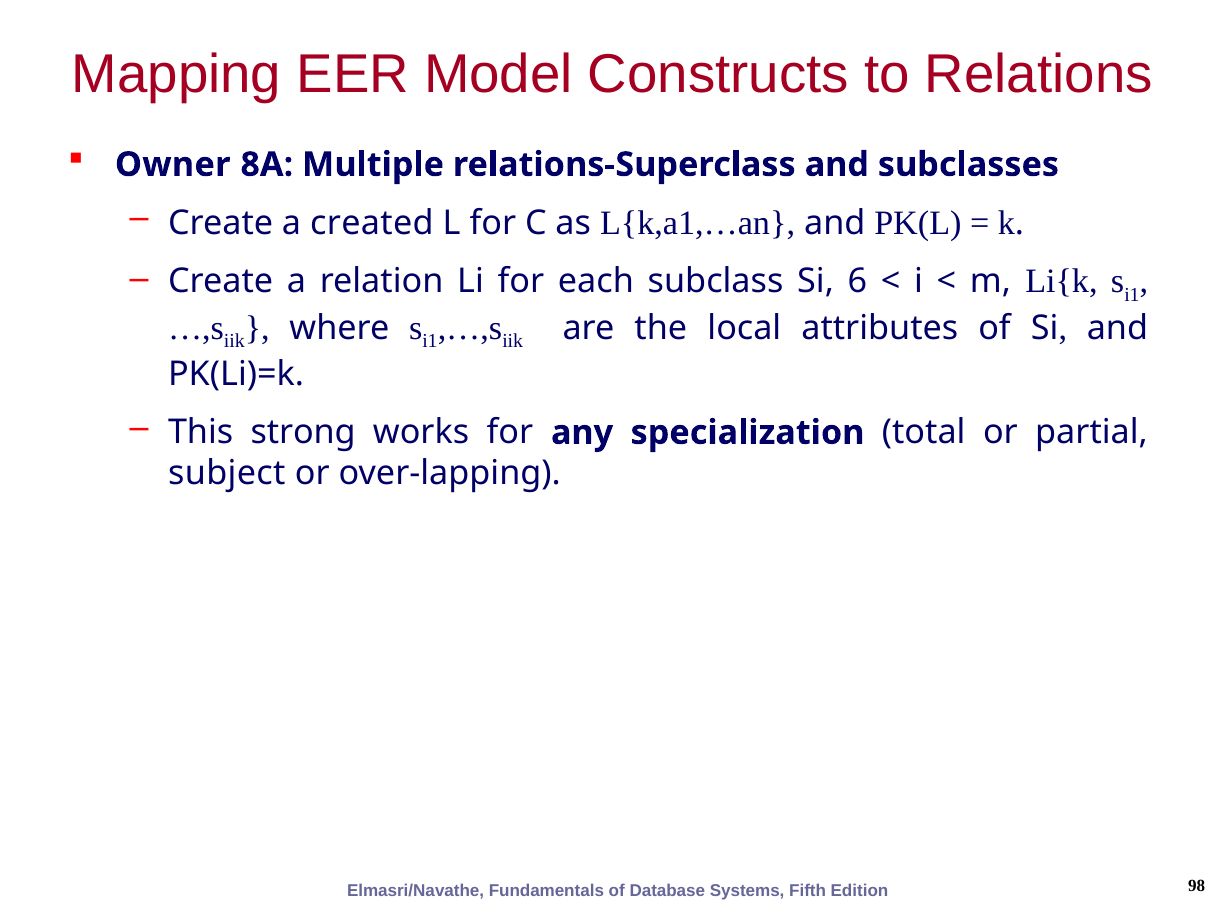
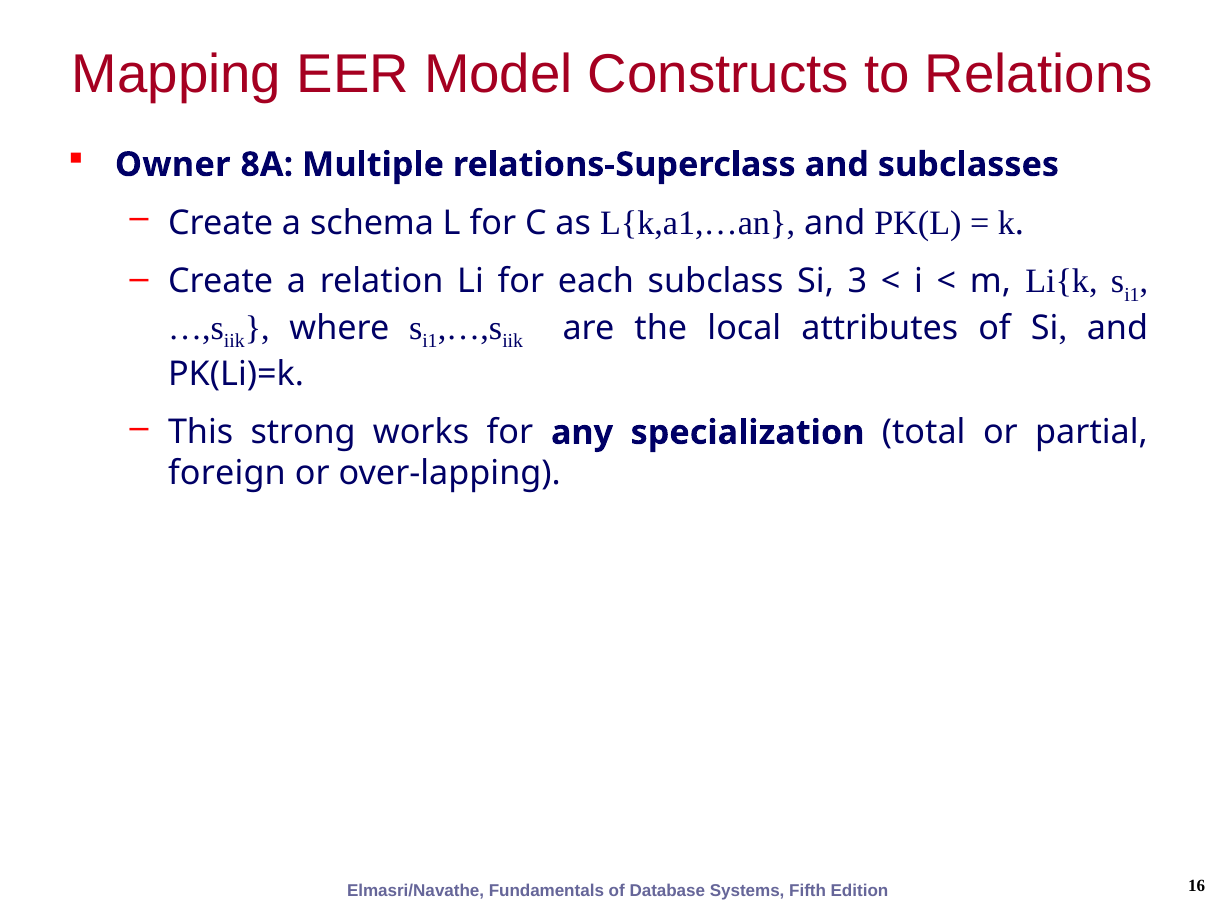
created: created -> schema
6: 6 -> 3
subject: subject -> foreign
98: 98 -> 16
